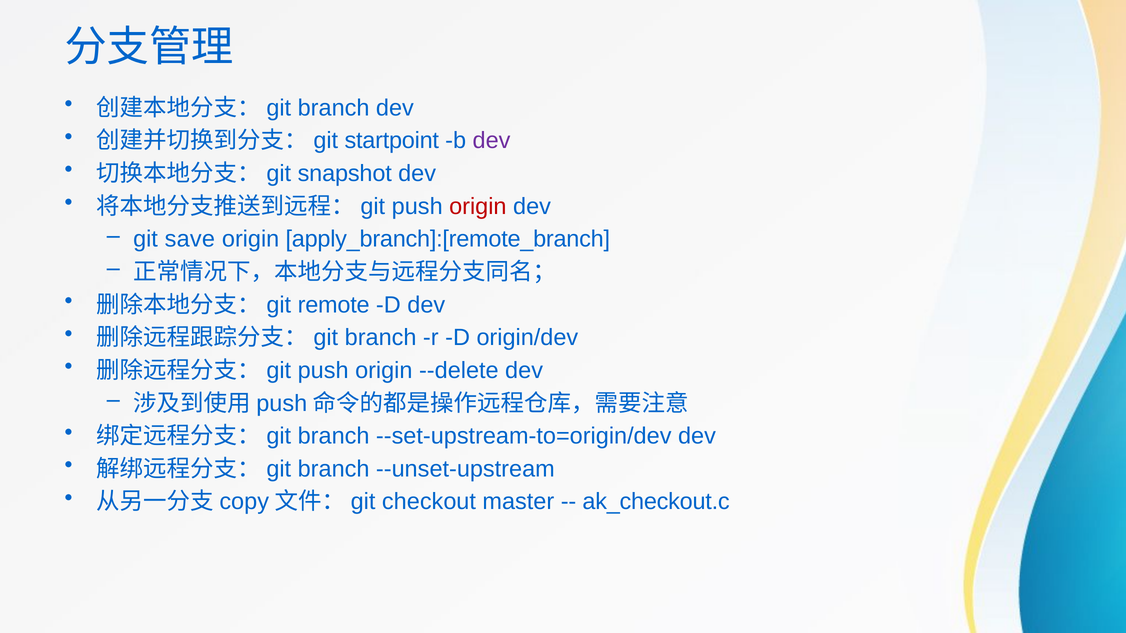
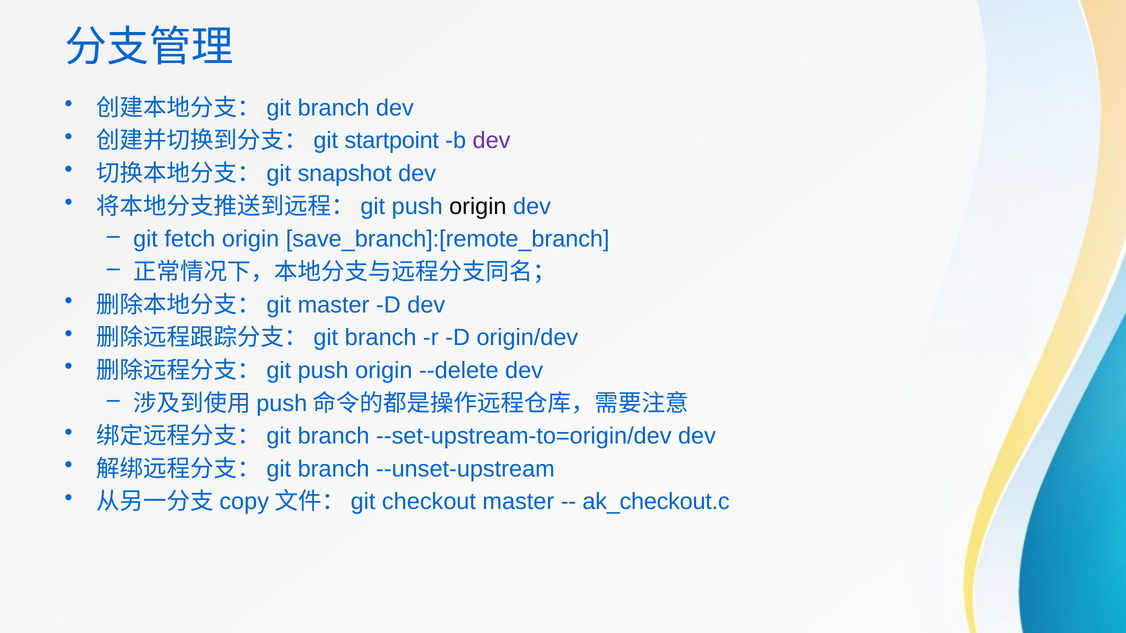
origin at (478, 206) colour: red -> black
save: save -> fetch
apply_branch]:[remote_branch: apply_branch]:[remote_branch -> save_branch]:[remote_branch
remote at (334, 305): remote -> master
